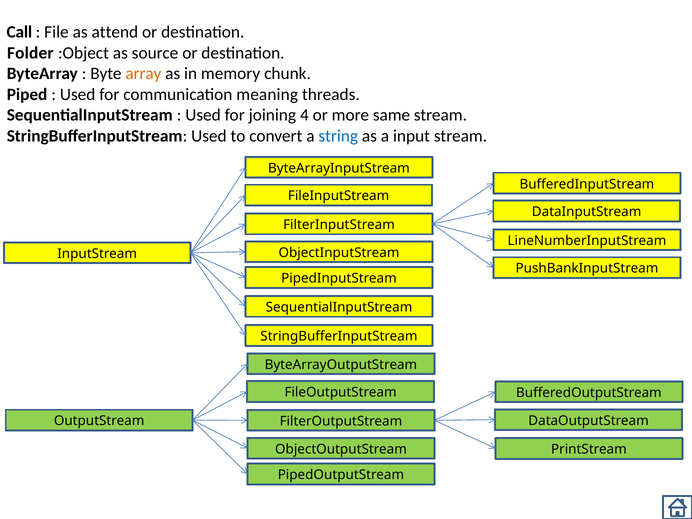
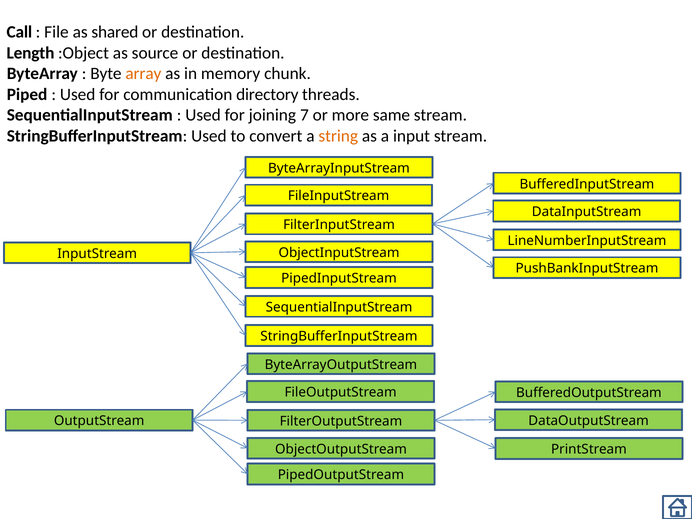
attend: attend -> shared
Folder: Folder -> Length
meaning: meaning -> directory
4: 4 -> 7
string colour: blue -> orange
